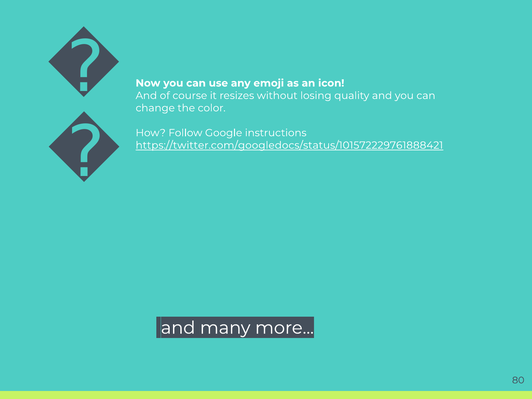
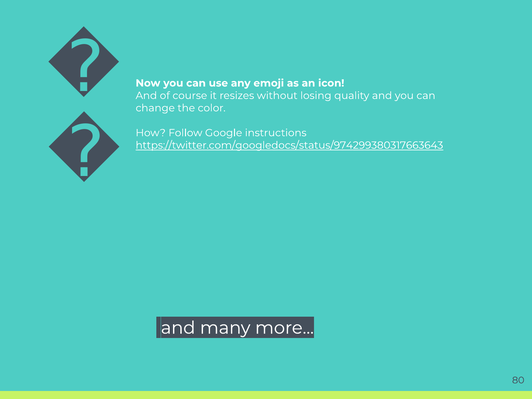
https://twitter.com/googledocs/status/101572229761888421: https://twitter.com/googledocs/status/101572229761888421 -> https://twitter.com/googledocs/status/974299380317663643
